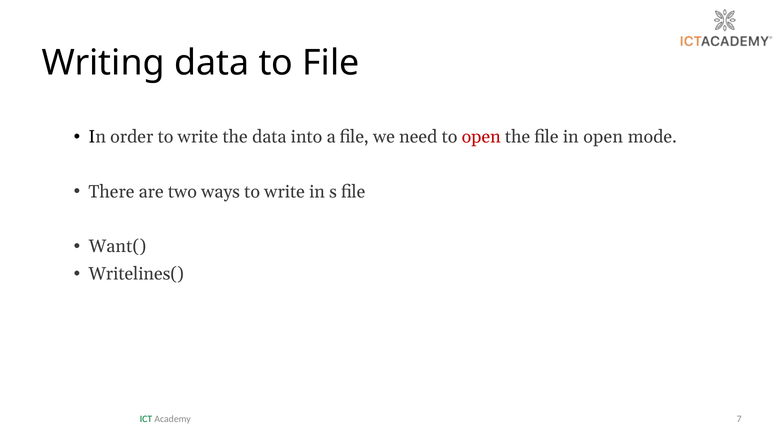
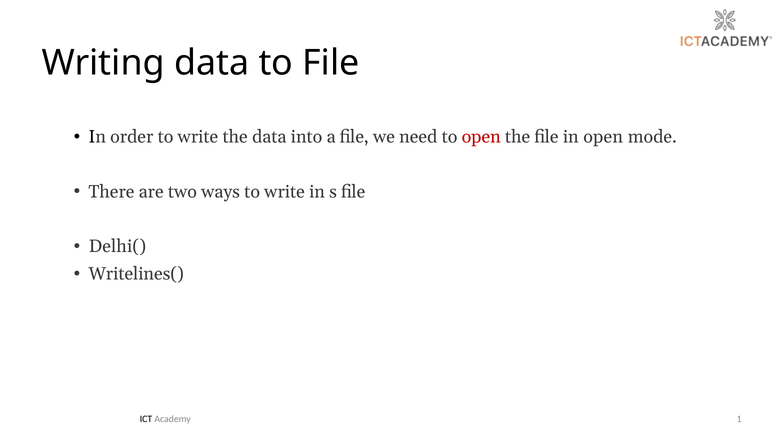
Want(: Want( -> Delhi(
ICT colour: green -> black
7: 7 -> 1
